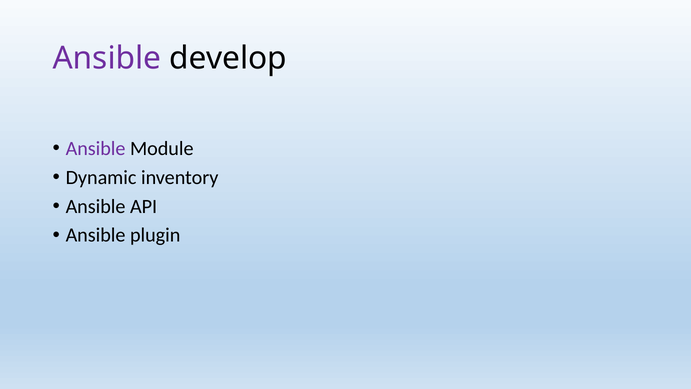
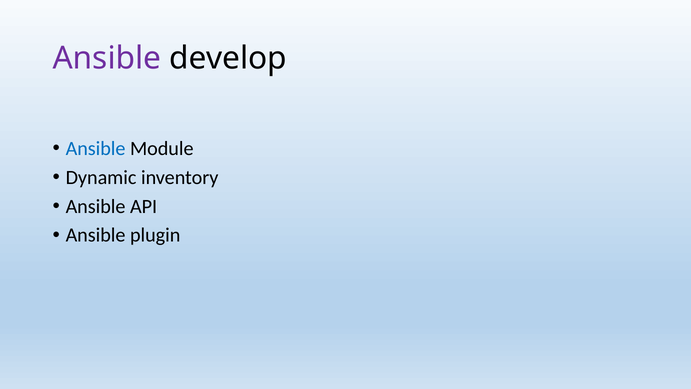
Ansible at (96, 148) colour: purple -> blue
